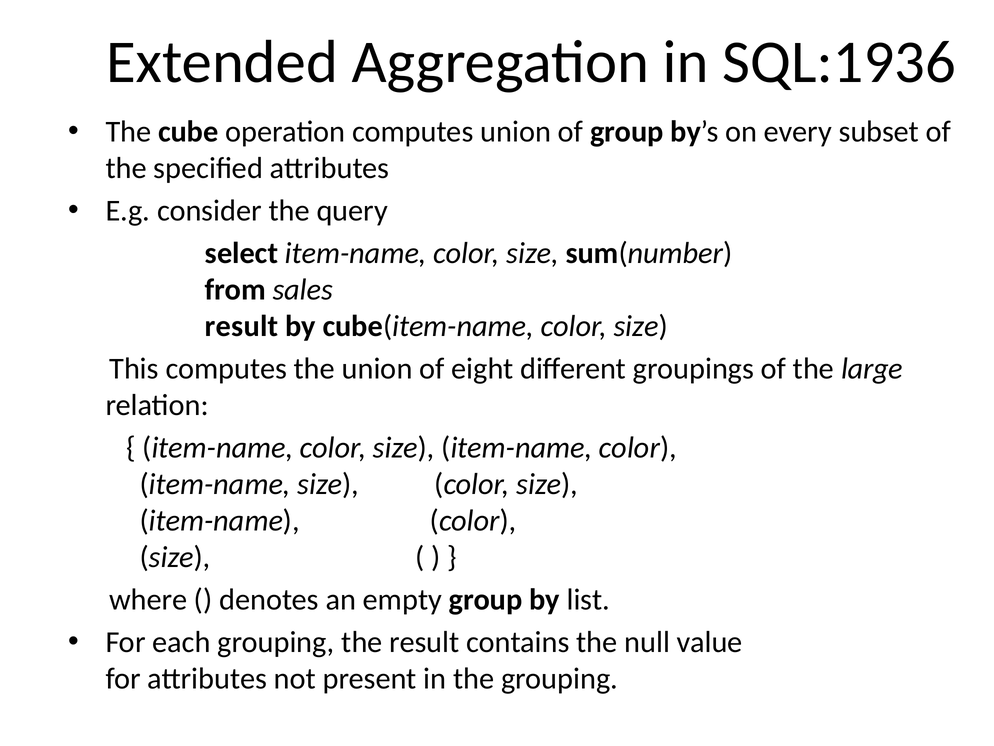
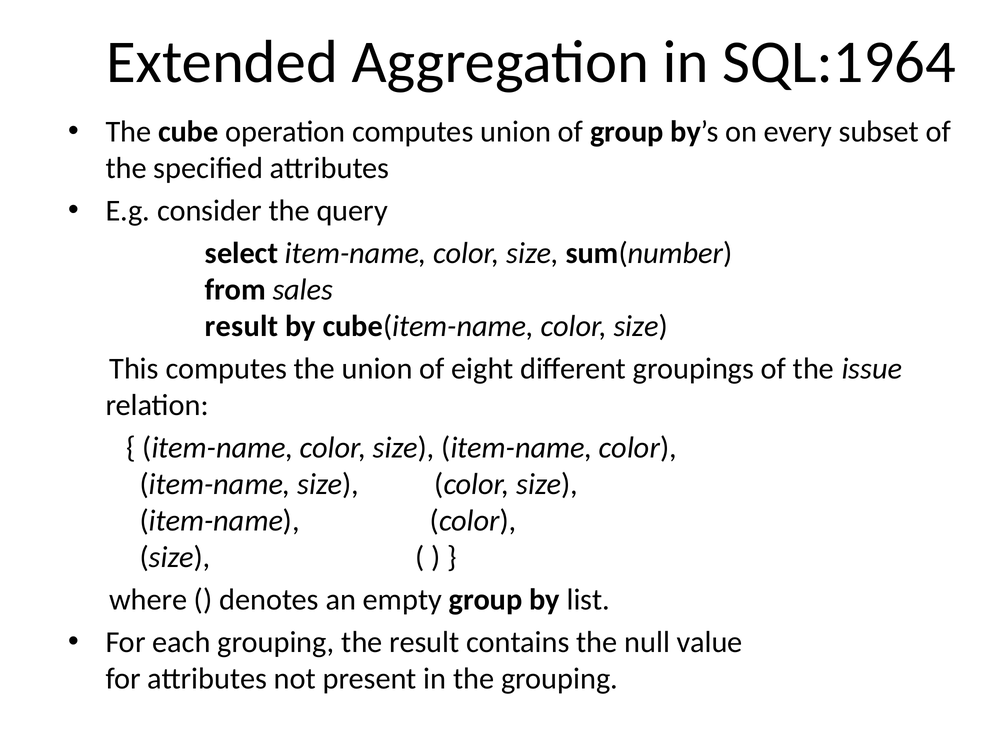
SQL:1936: SQL:1936 -> SQL:1964
large: large -> issue
